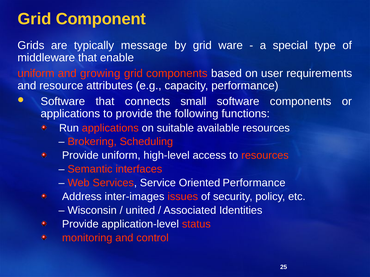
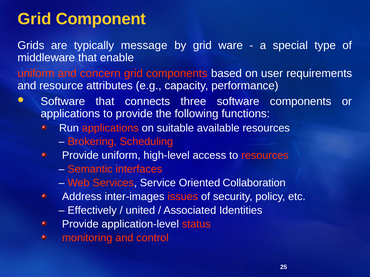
growing: growing -> concern
small: small -> three
Oriented Performance: Performance -> Collaboration
Wisconsin: Wisconsin -> Effectively
